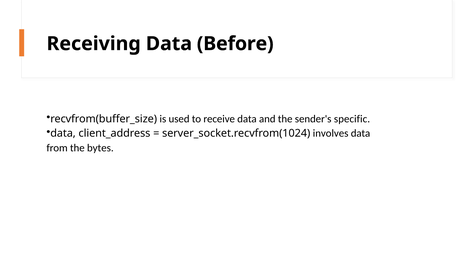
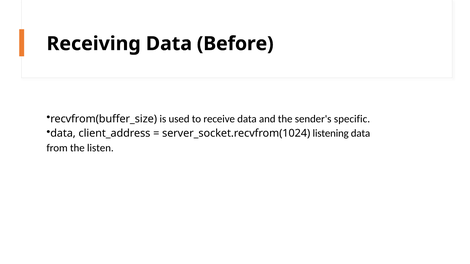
involves: involves -> listening
bytes: bytes -> listen
